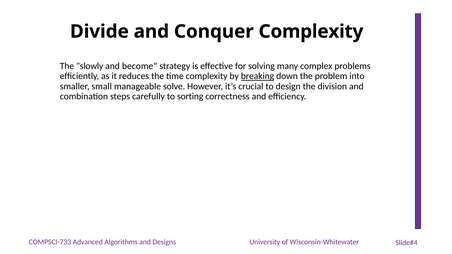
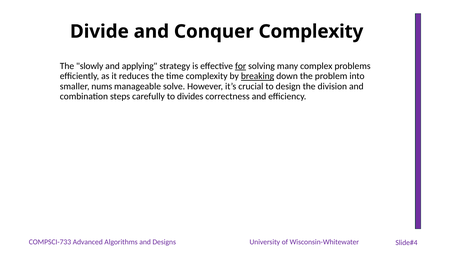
become: become -> applying
for underline: none -> present
small: small -> nums
sorting: sorting -> divides
